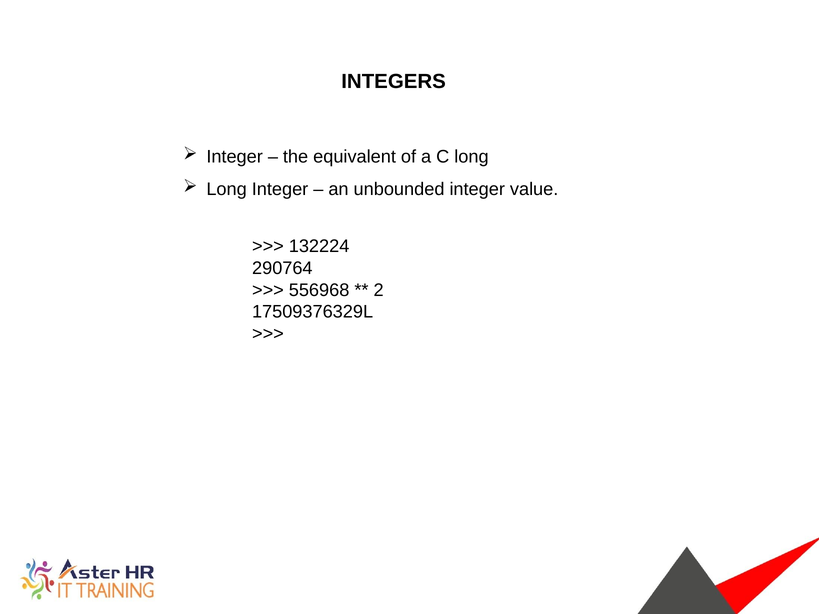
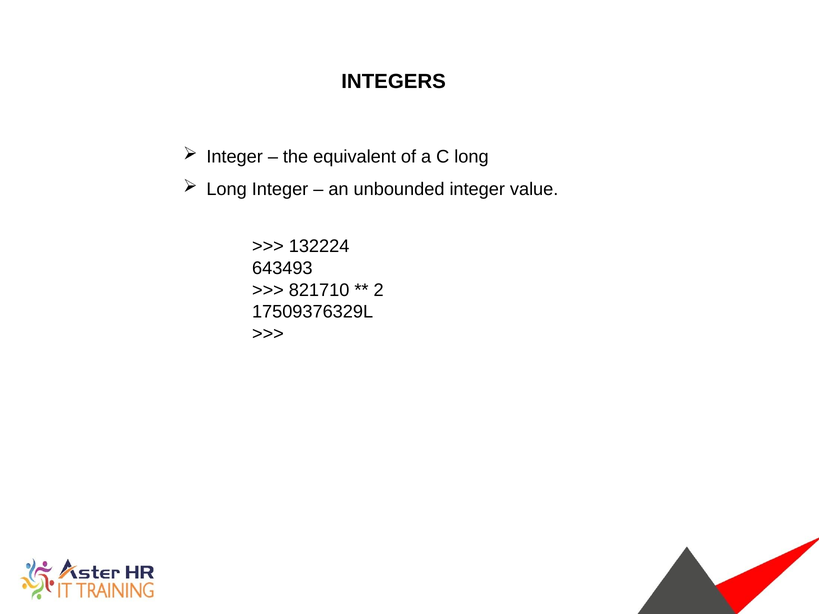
290764: 290764 -> 643493
556968: 556968 -> 821710
